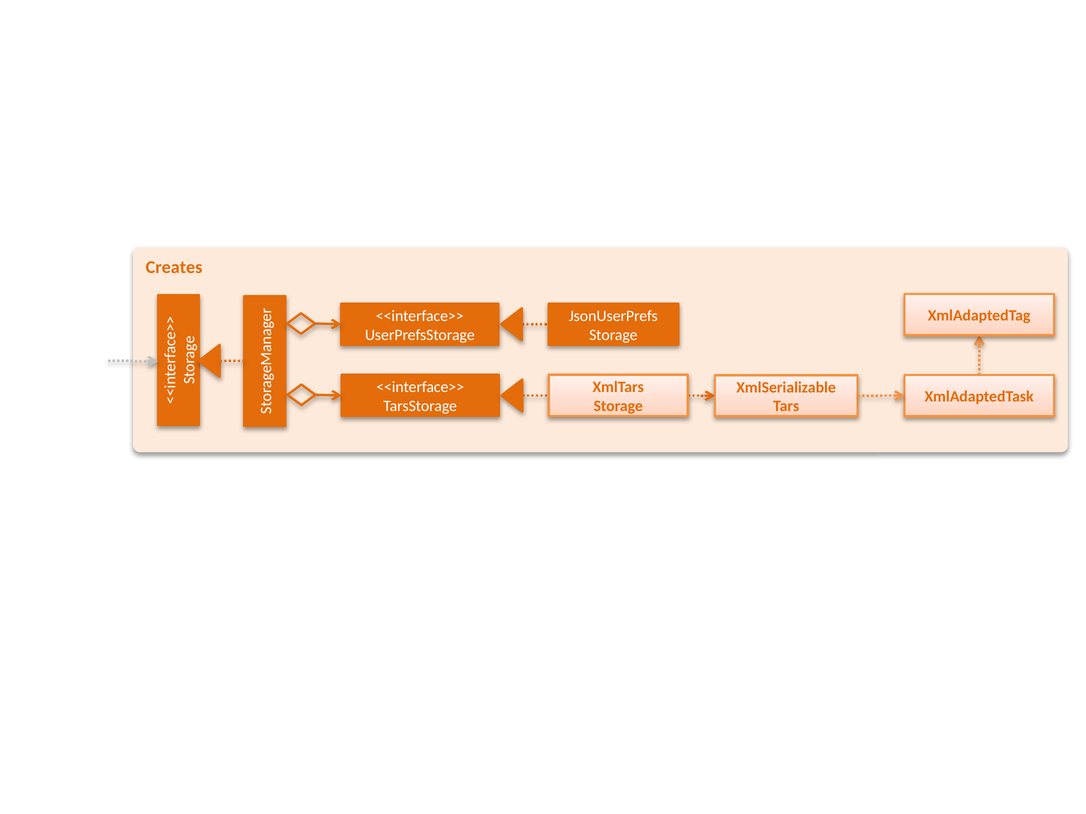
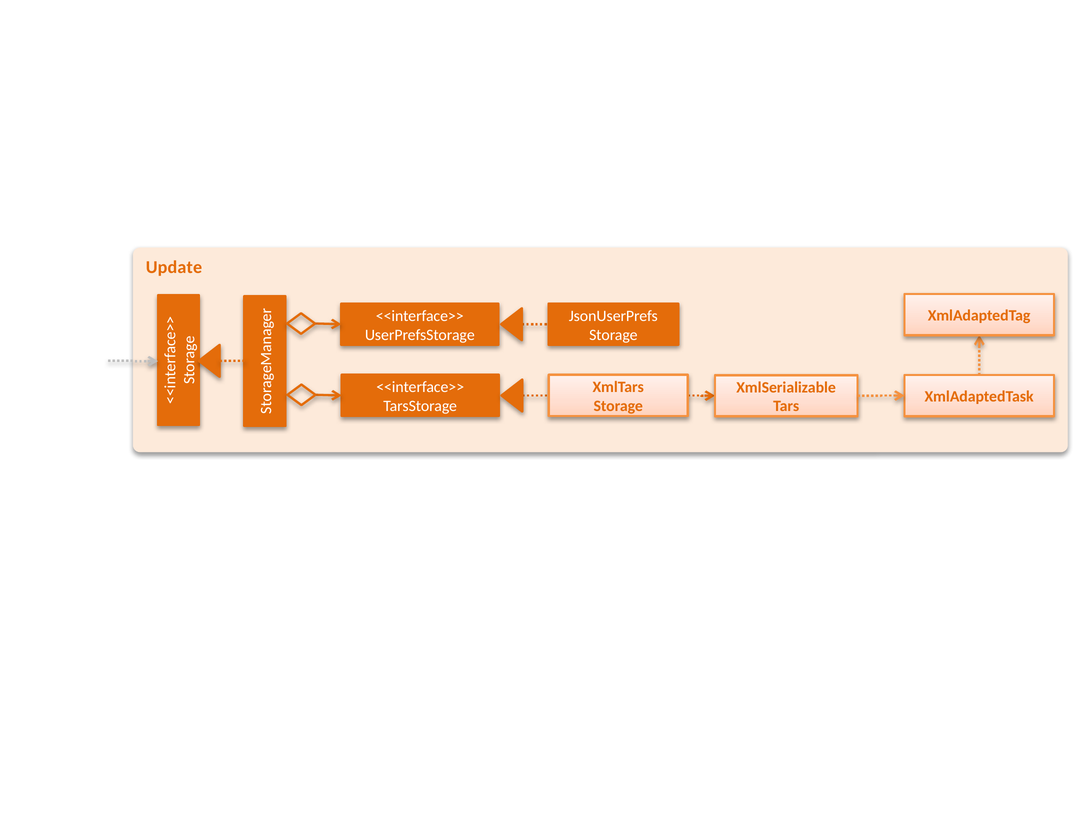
Creates: Creates -> Update
